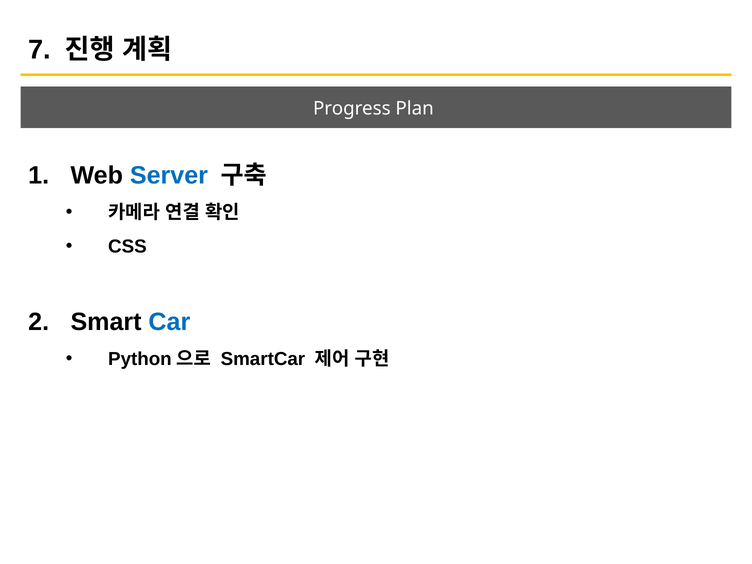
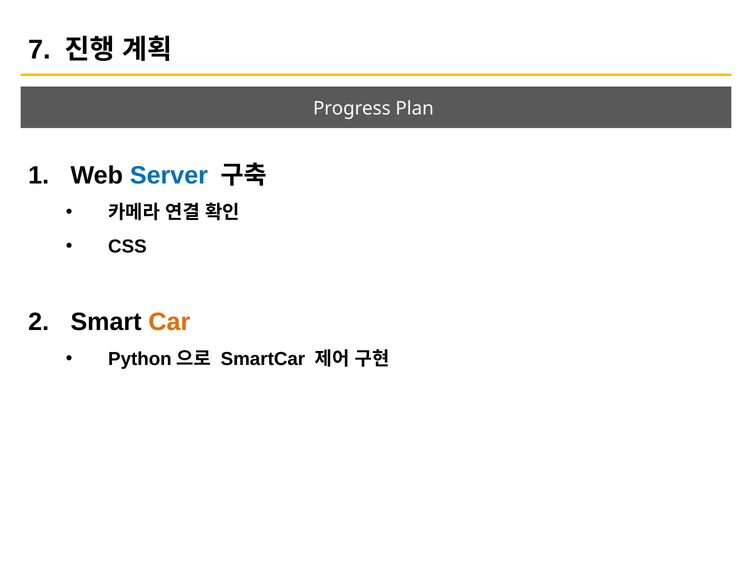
Car colour: blue -> orange
